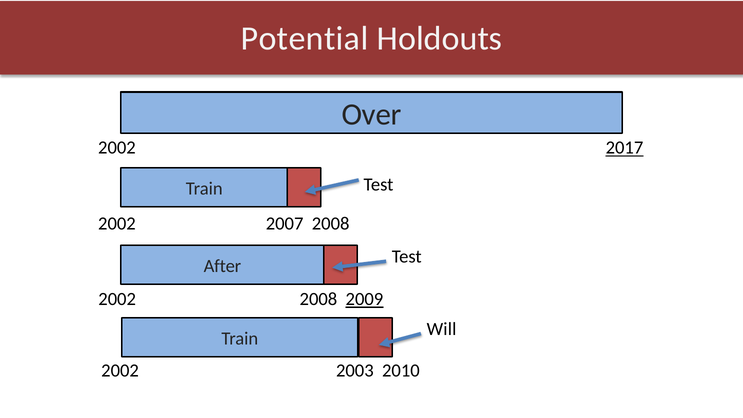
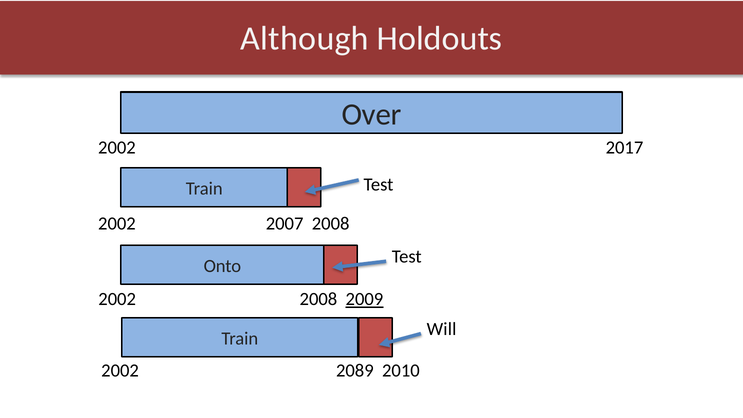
Potential: Potential -> Although
2017 underline: present -> none
After: After -> Onto
2003: 2003 -> 2089
